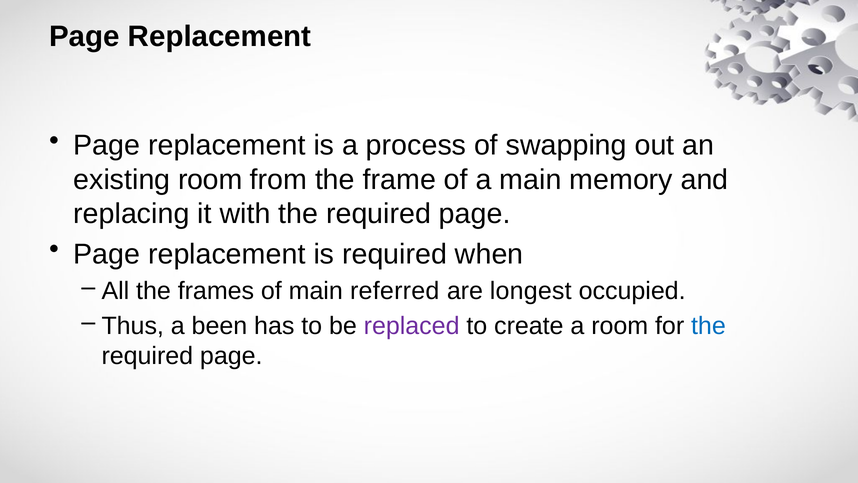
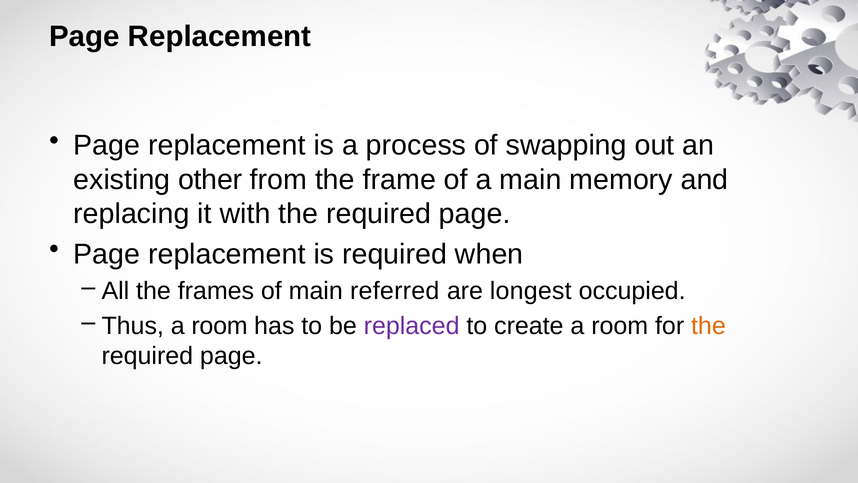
existing room: room -> other
Thus a been: been -> room
the at (708, 326) colour: blue -> orange
